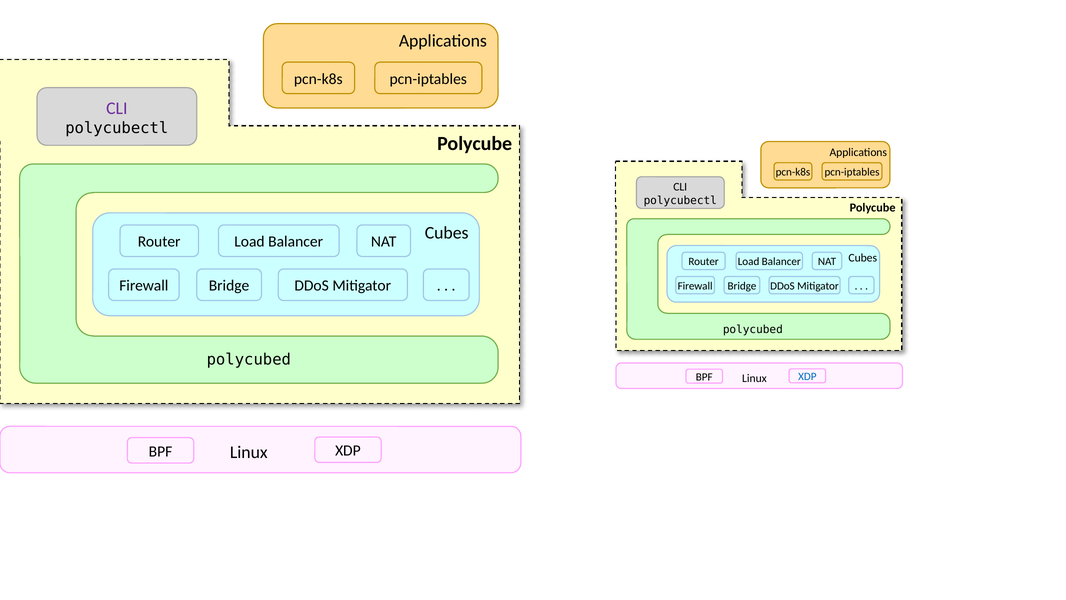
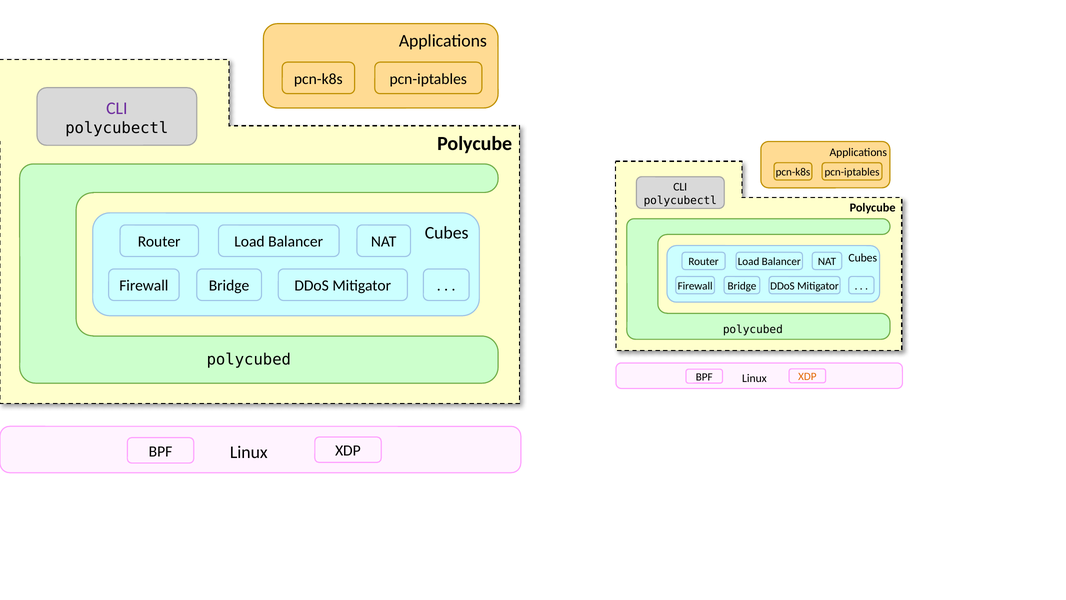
XDP at (807, 376) colour: blue -> orange
